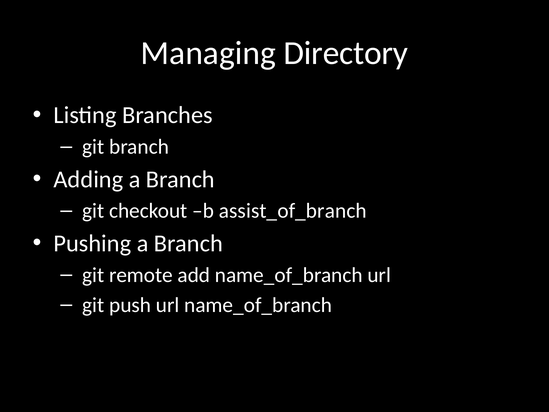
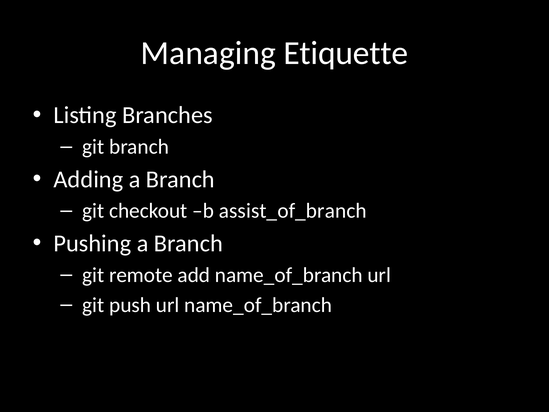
Directory: Directory -> Etiquette
